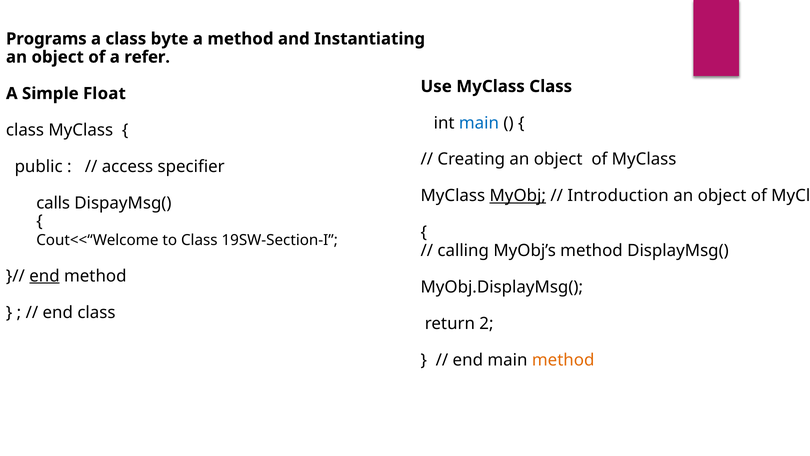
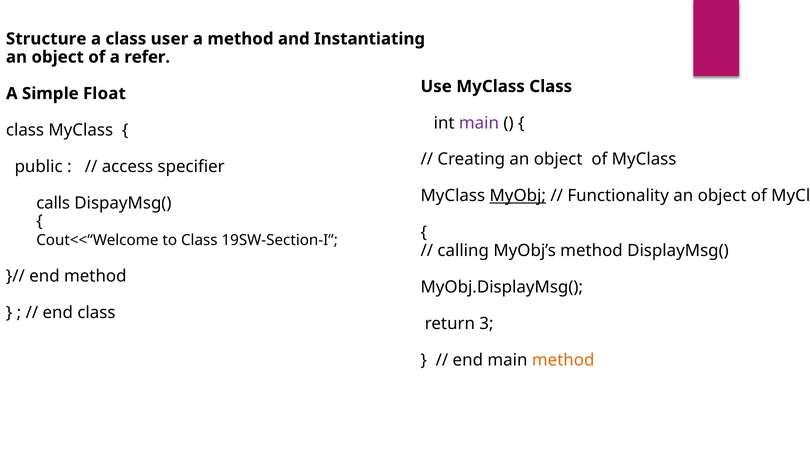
Programs: Programs -> Structure
byte: byte -> user
main at (479, 123) colour: blue -> purple
Introduction: Introduction -> Functionality
end at (44, 276) underline: present -> none
2: 2 -> 3
